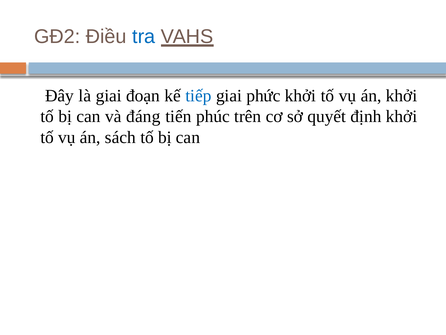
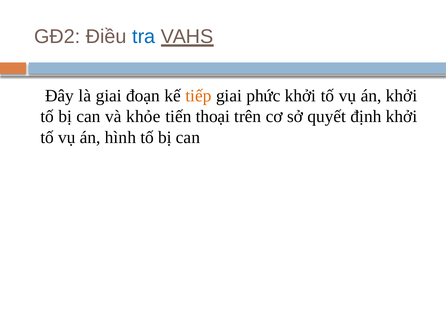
tiếp colour: blue -> orange
đáng: đáng -> khỏe
phúc: phúc -> thoại
sách: sách -> hình
